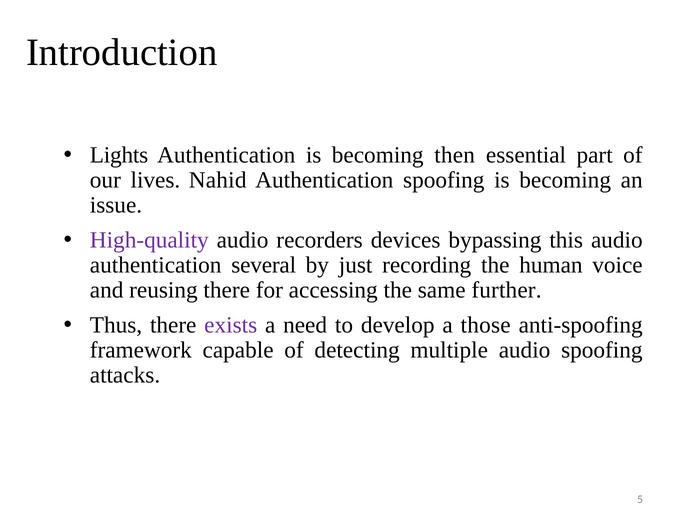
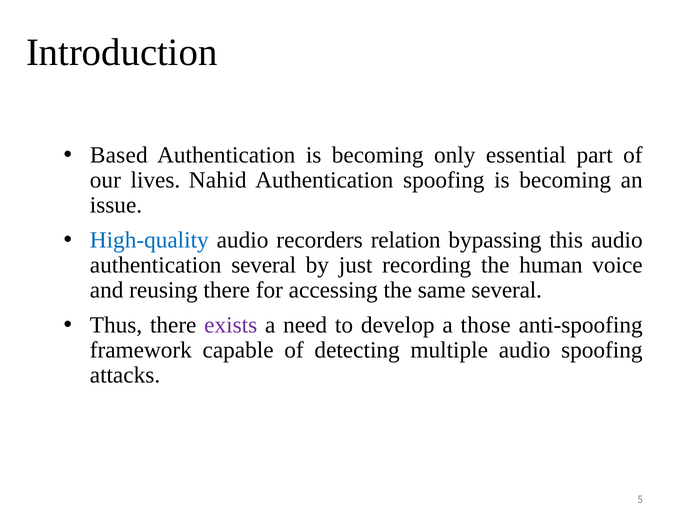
Lights: Lights -> Based
then: then -> only
High-quality colour: purple -> blue
devices: devices -> relation
same further: further -> several
